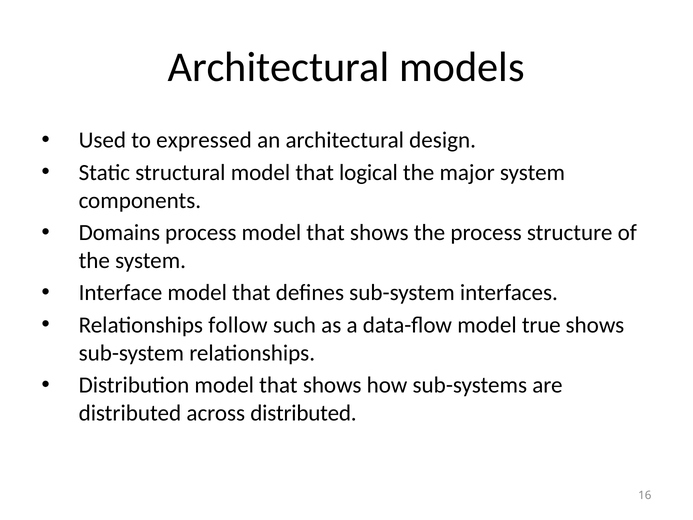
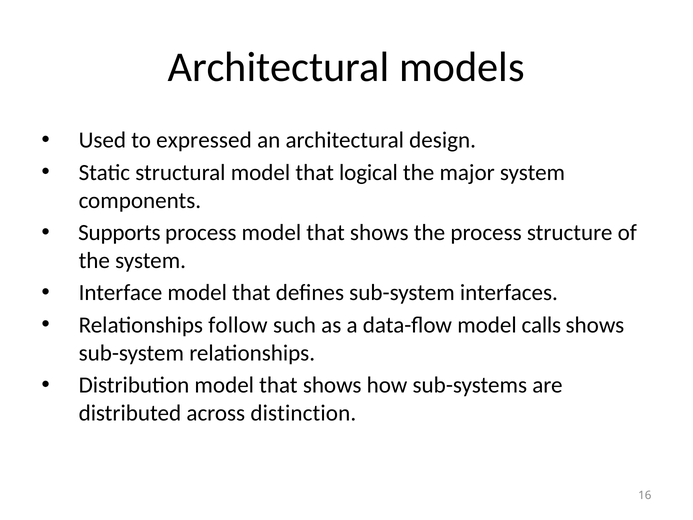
Domains: Domains -> Supports
true: true -> calls
across distributed: distributed -> distinction
